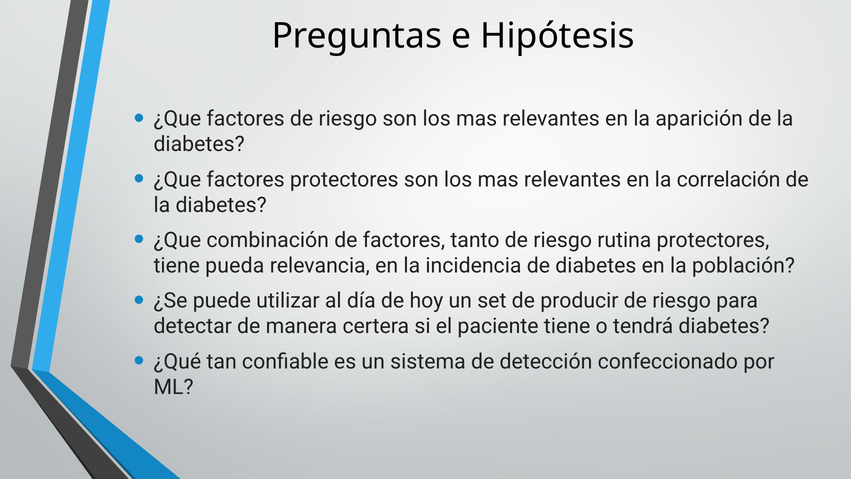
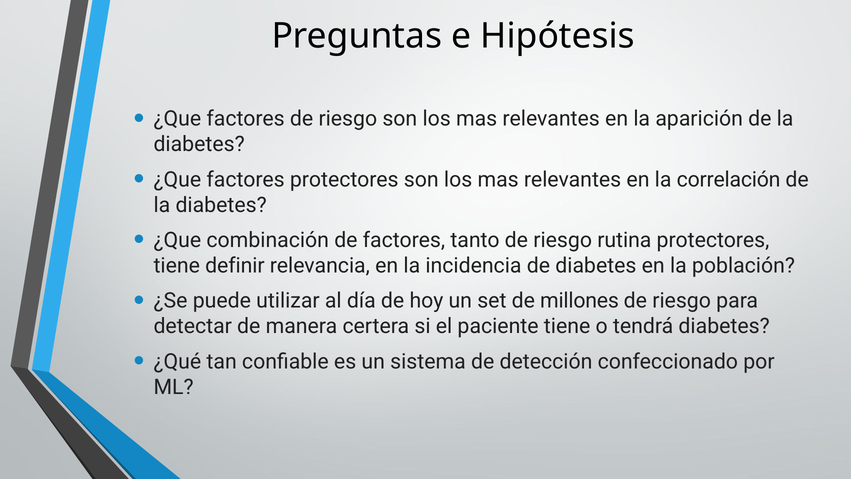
pueda: pueda -> definir
producir: producir -> millones
